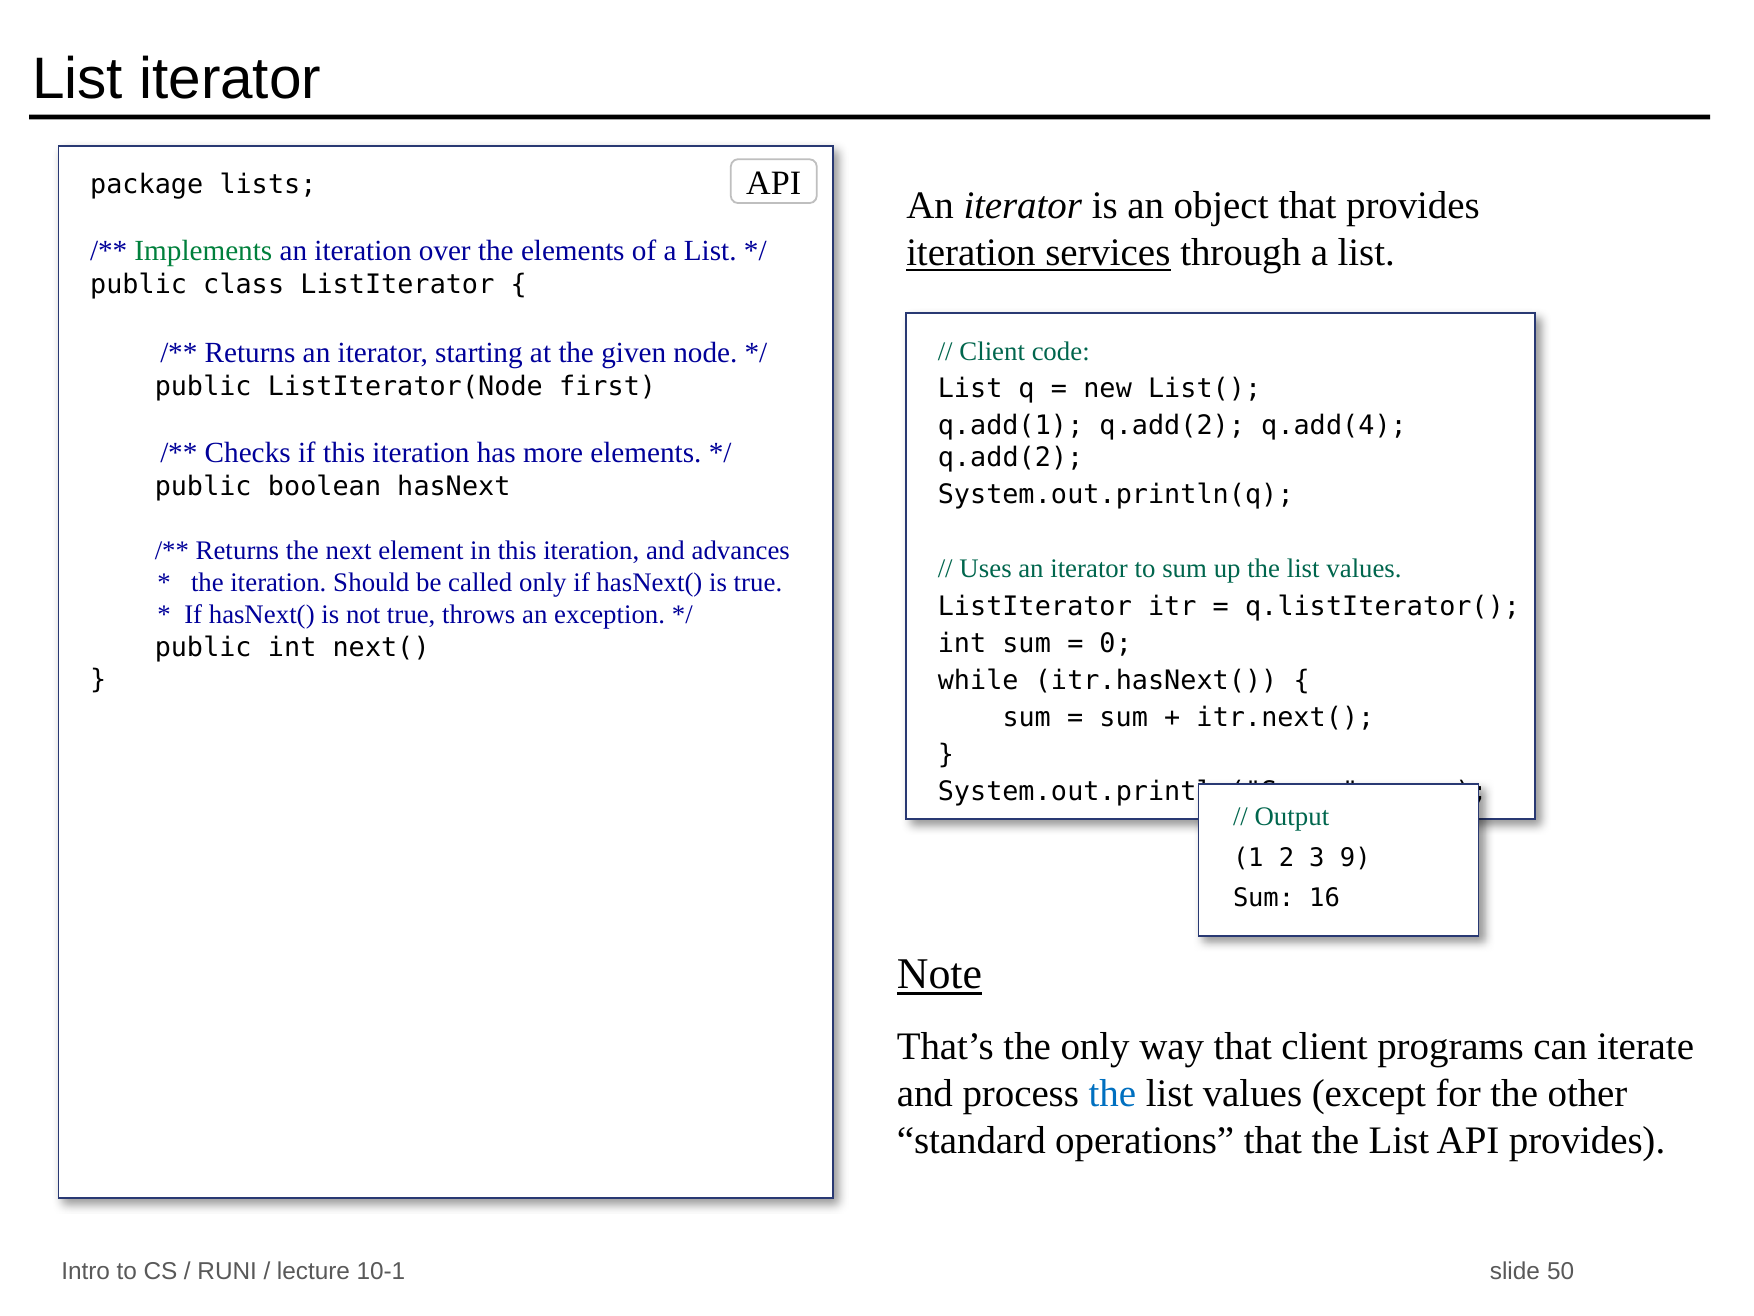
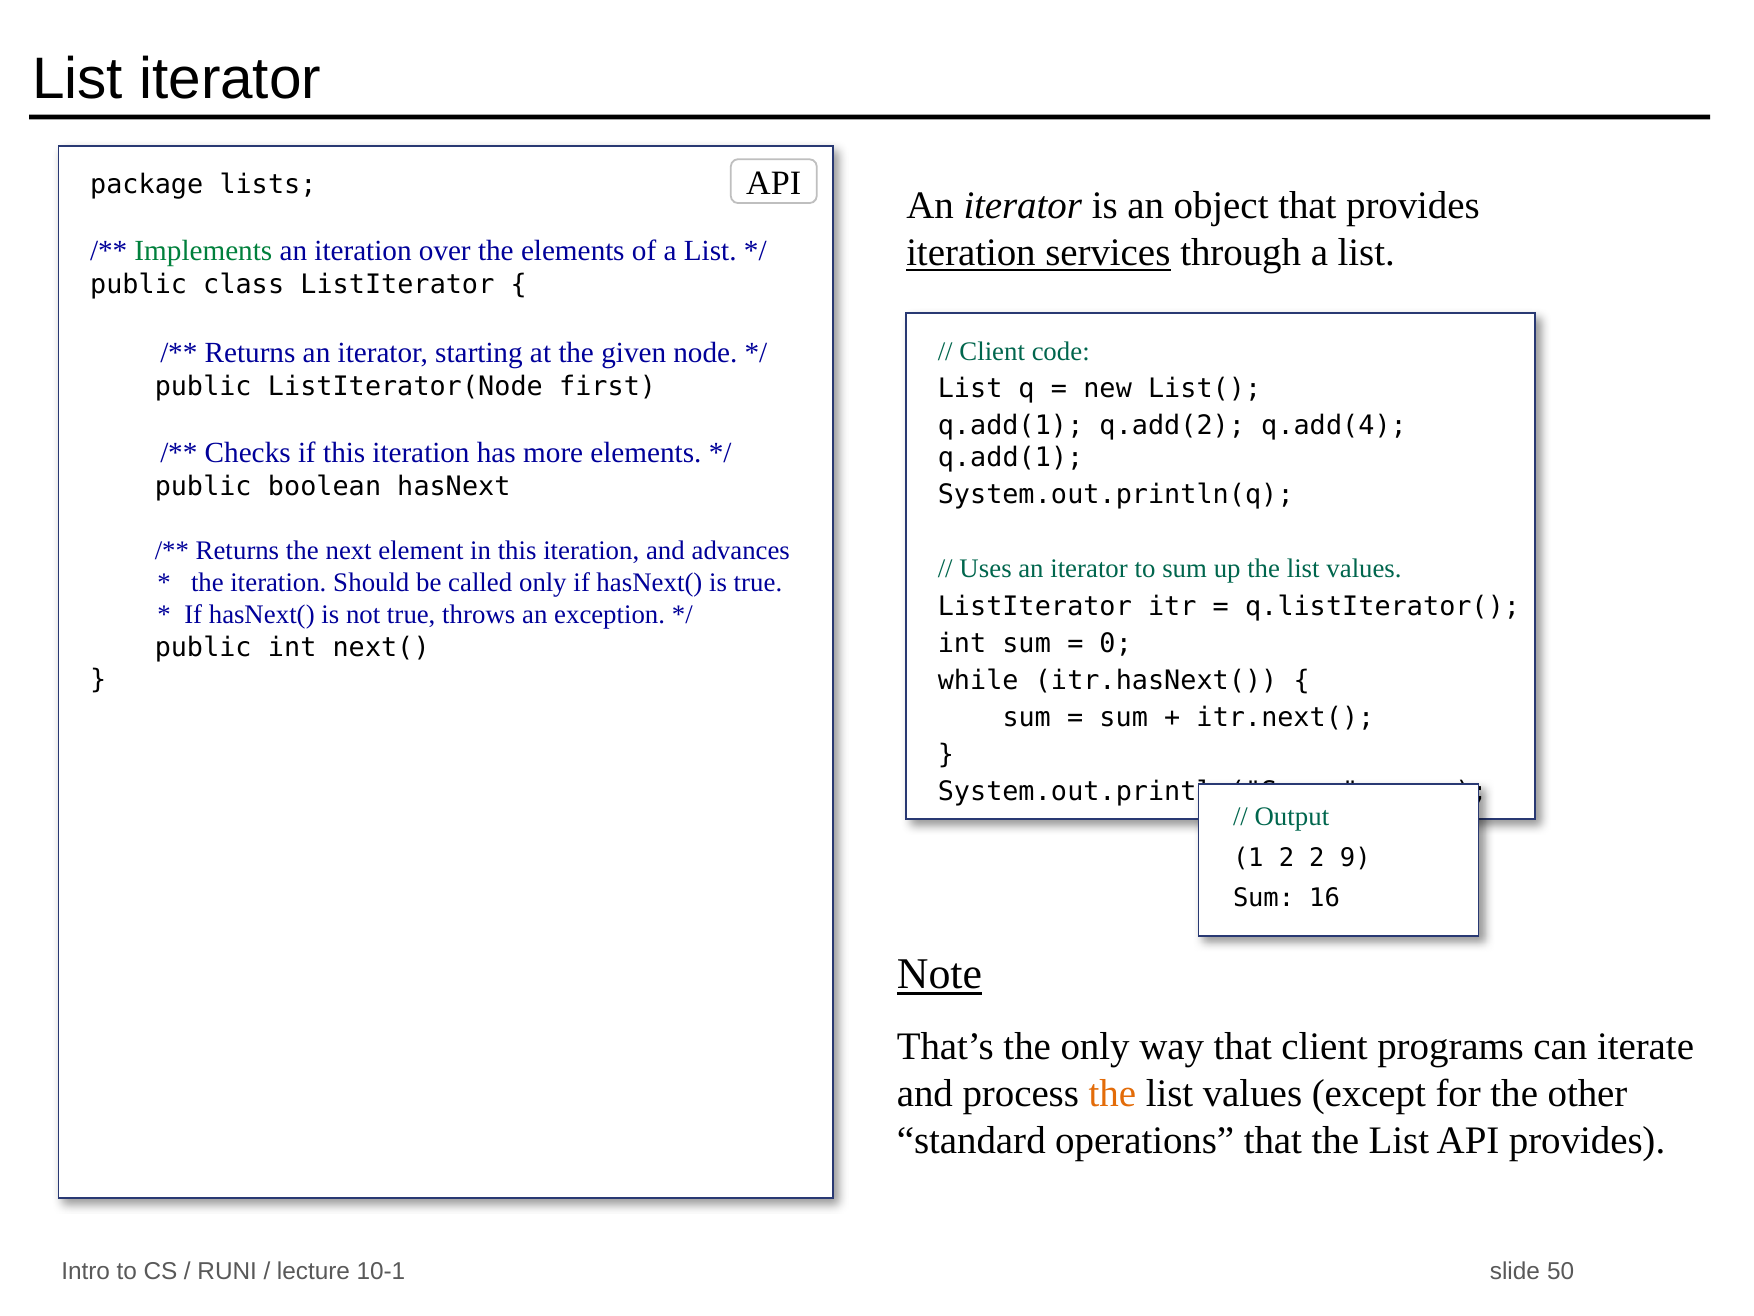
q.add(2 at (1011, 458): q.add(2 -> q.add(1
2 3: 3 -> 2
the at (1112, 1093) colour: blue -> orange
